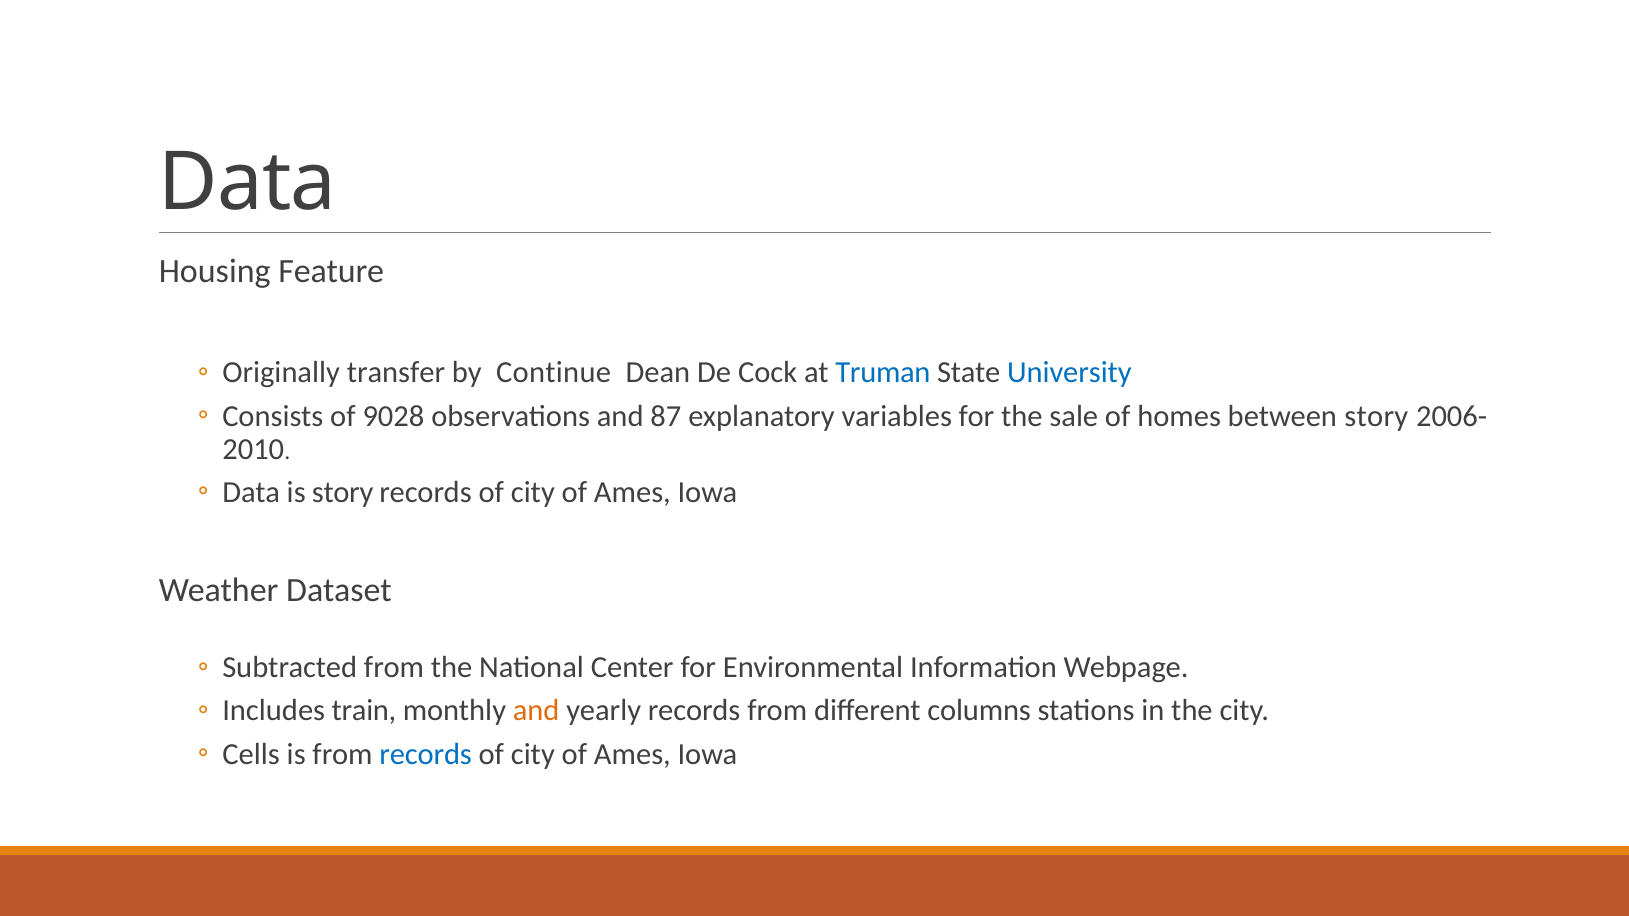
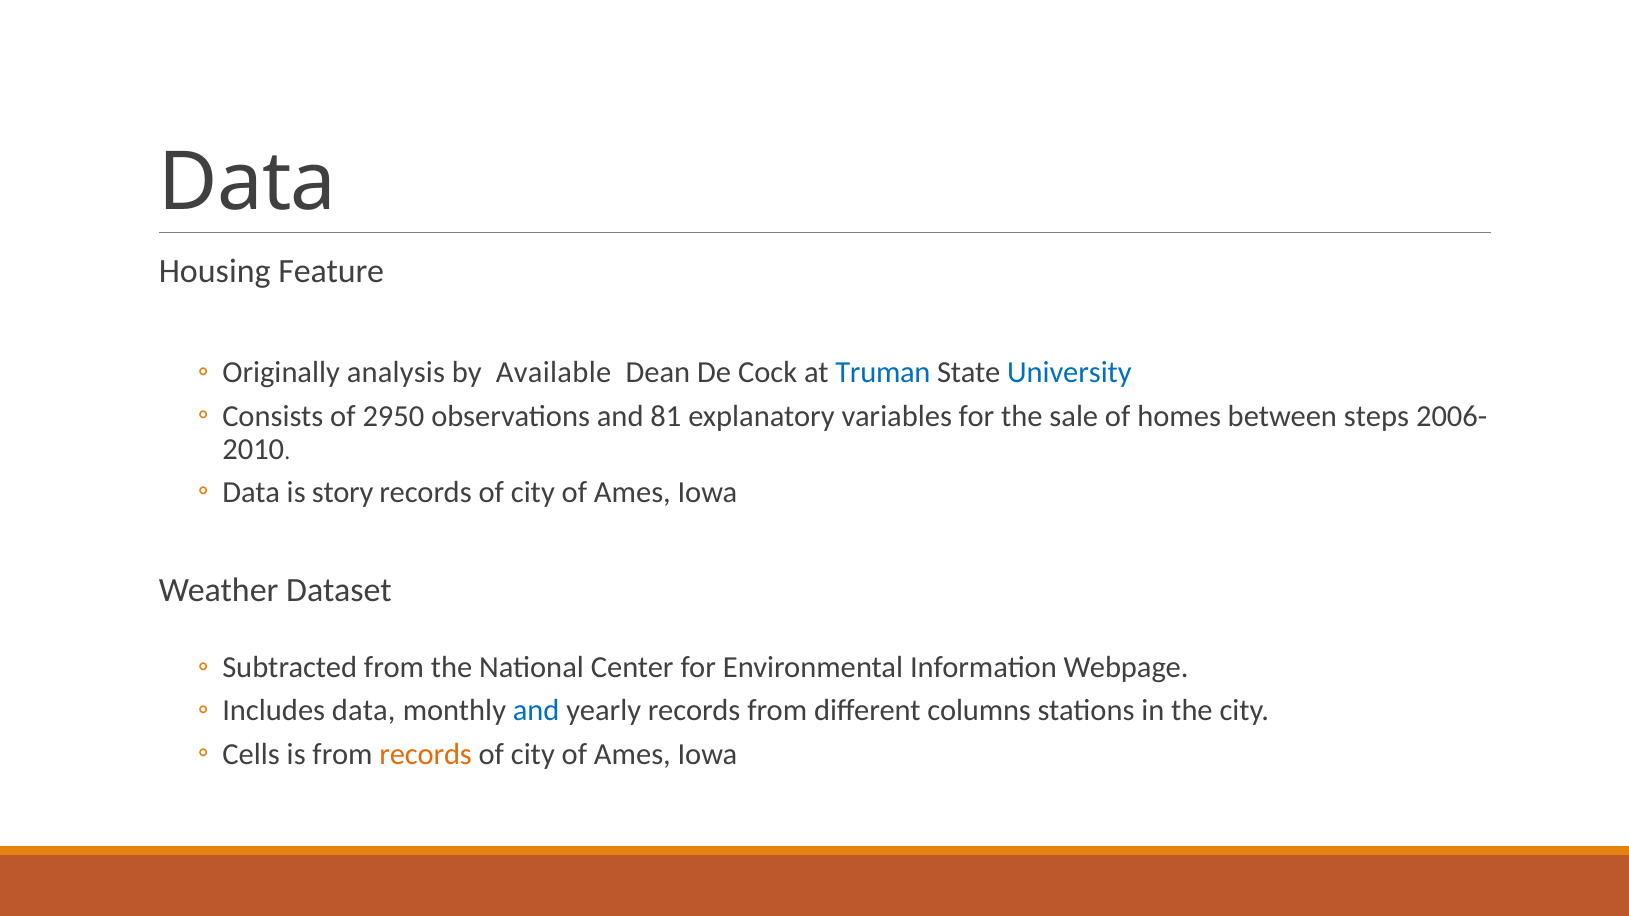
transfer: transfer -> analysis
Continue: Continue -> Available
9028: 9028 -> 2950
87: 87 -> 81
between story: story -> steps
Includes train: train -> data
and at (536, 711) colour: orange -> blue
records at (426, 754) colour: blue -> orange
